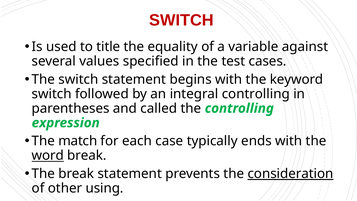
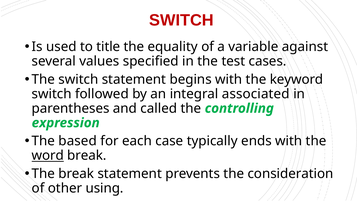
integral controlling: controlling -> associated
match: match -> based
consideration underline: present -> none
